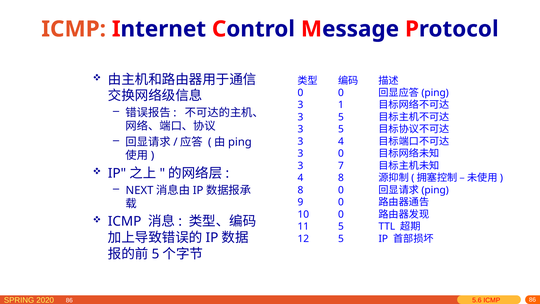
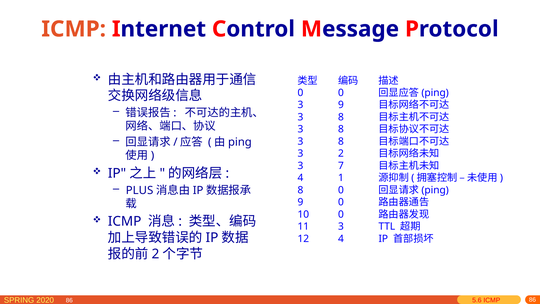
3 1: 1 -> 9
5 at (341, 117): 5 -> 8
5 at (341, 129): 5 -> 8
4 at (341, 141): 4 -> 8
3 0: 0 -> 2
4 8: 8 -> 1
NEXT: NEXT -> PLUS
11 5: 5 -> 3
12 5: 5 -> 4
5 at (156, 254): 5 -> 2
